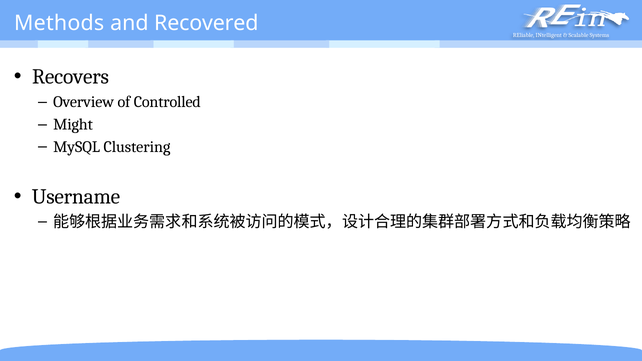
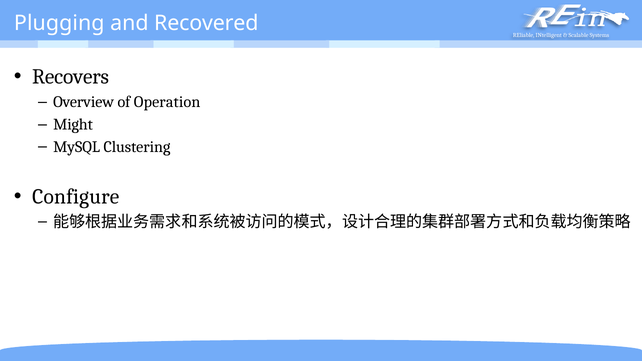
Methods: Methods -> Plugging
Controlled: Controlled -> Operation
Username: Username -> Configure
